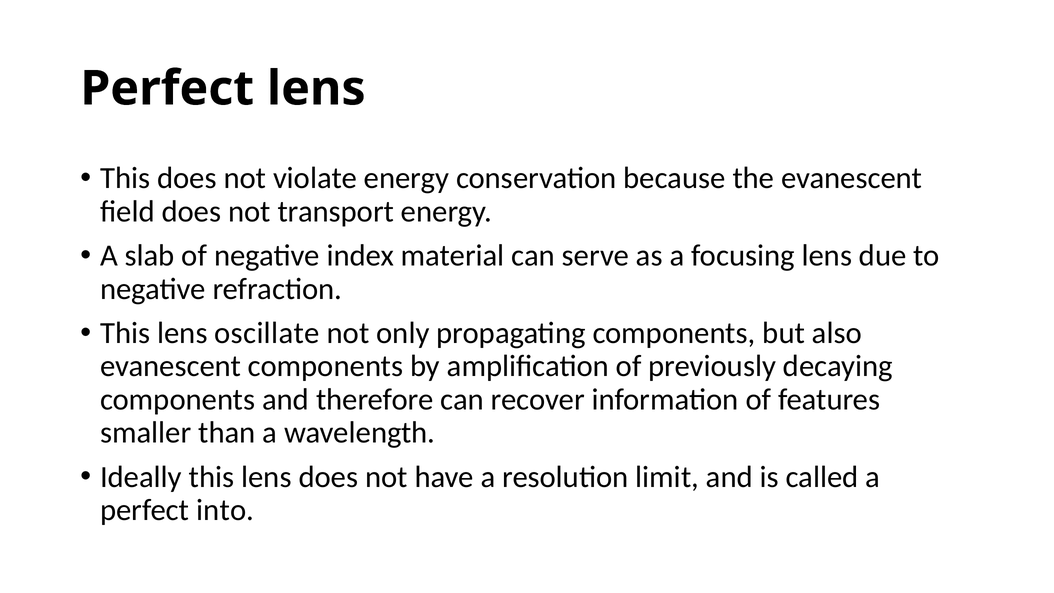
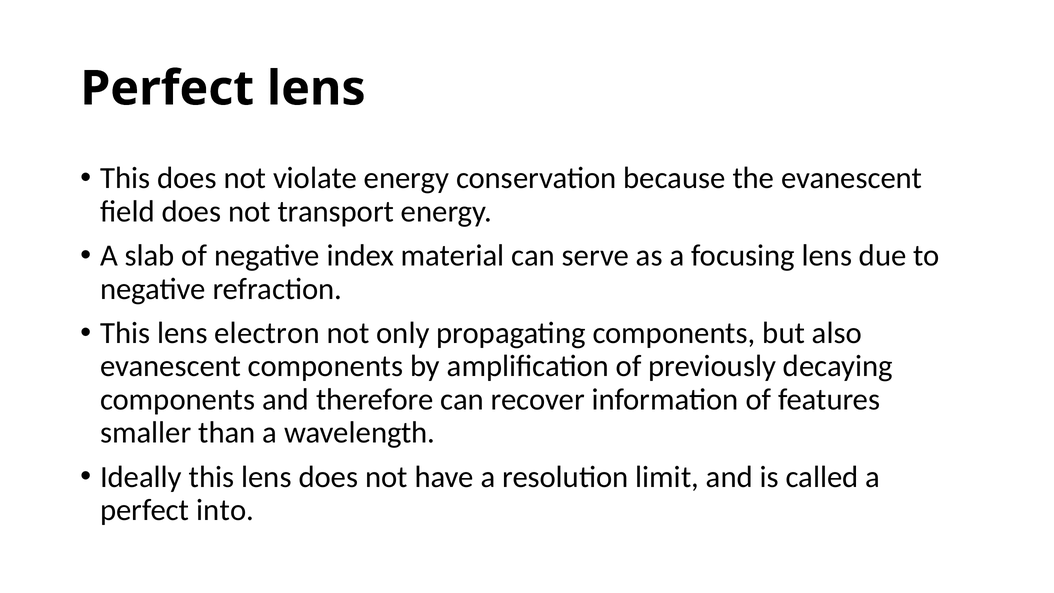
oscillate: oscillate -> electron
